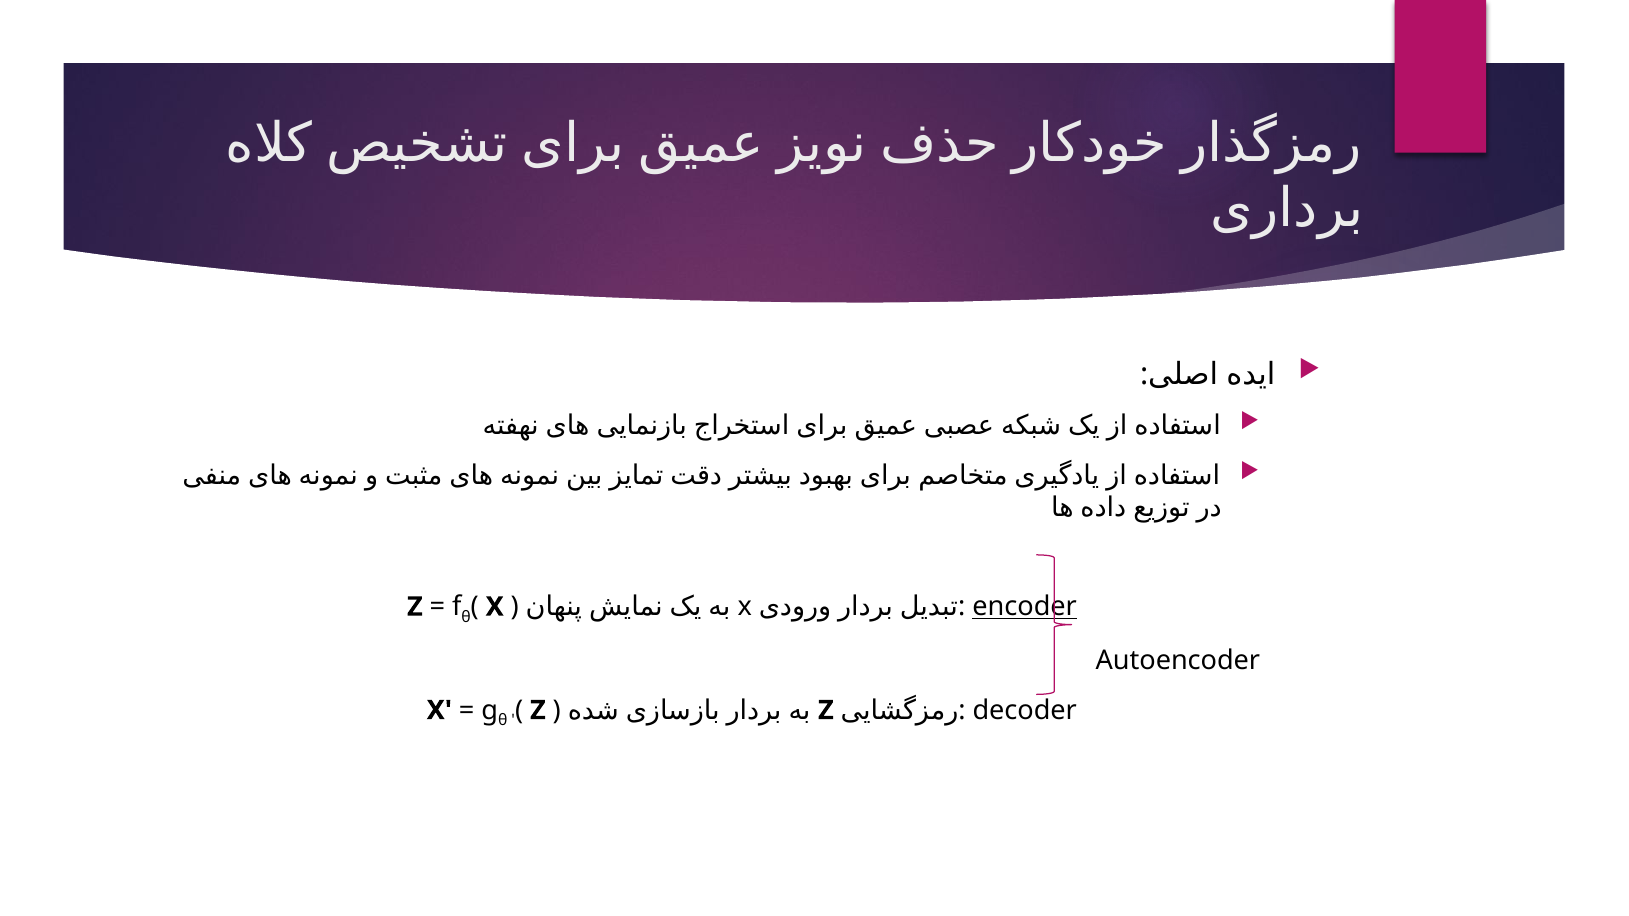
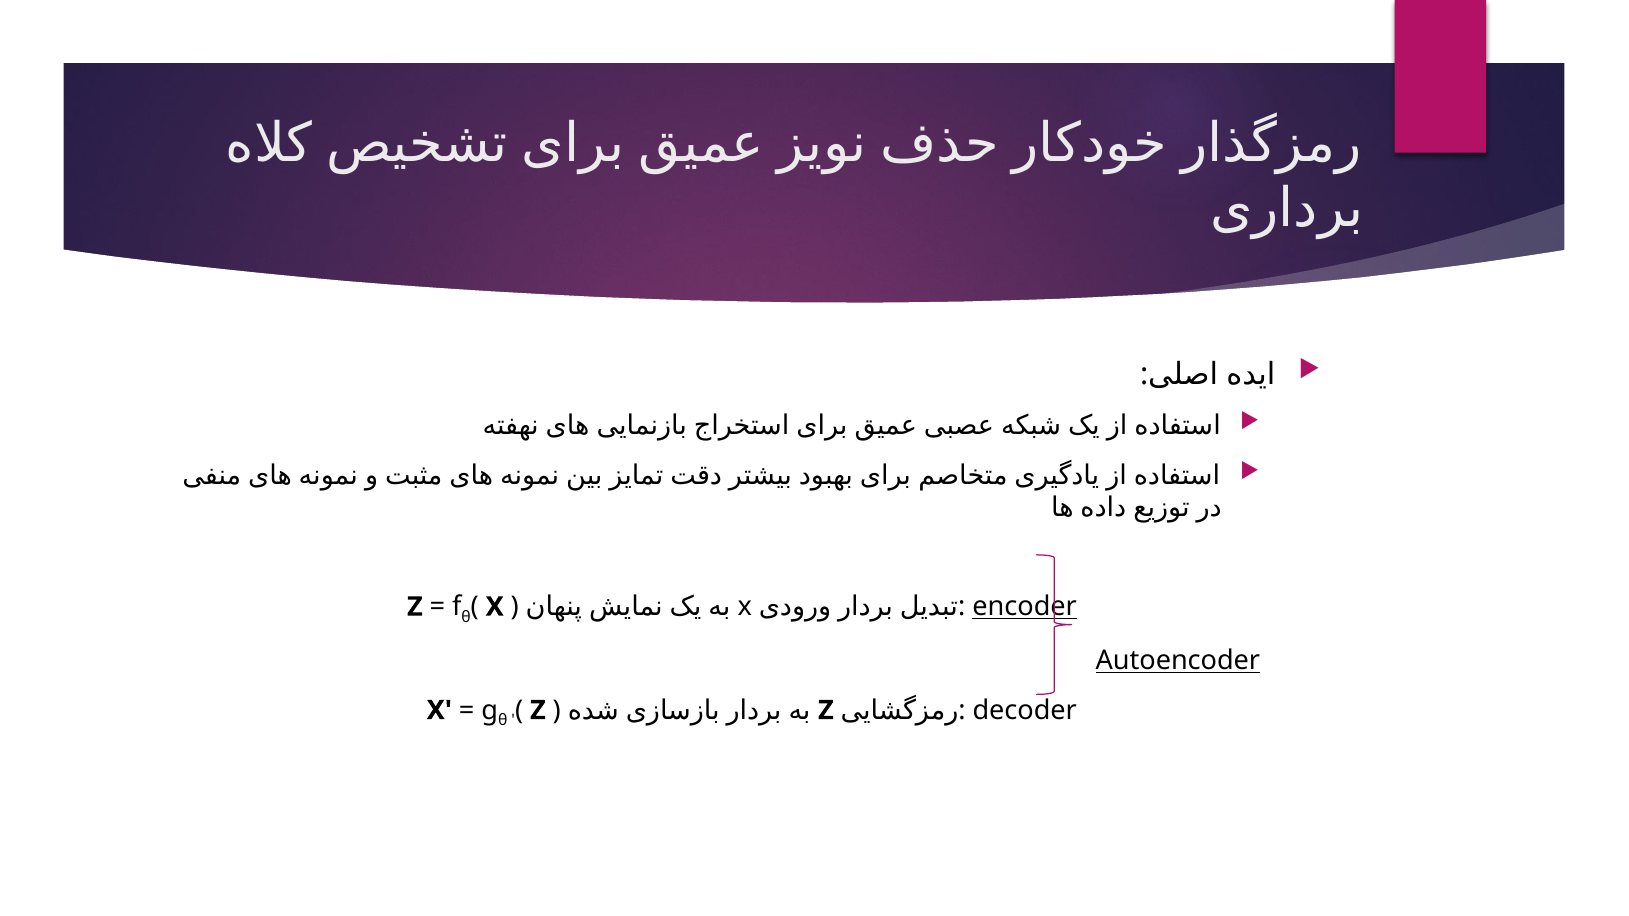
Autoencoder underline: none -> present
